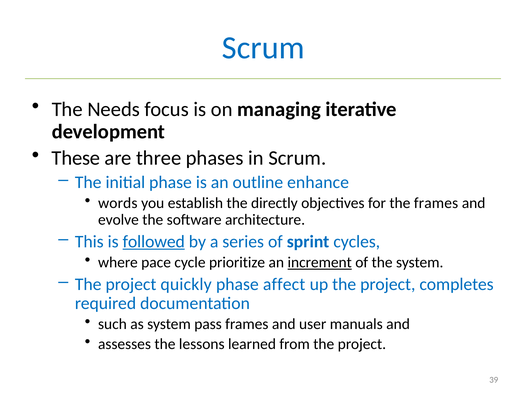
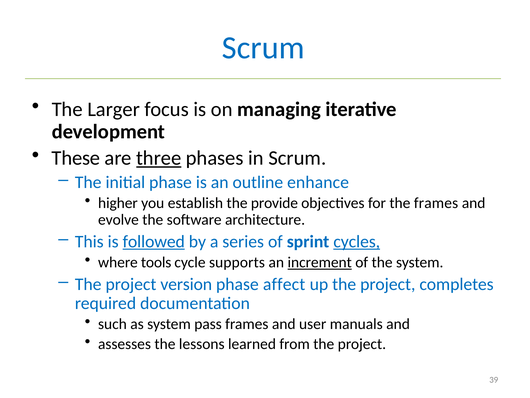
Needs: Needs -> Larger
three underline: none -> present
words: words -> higher
directly: directly -> provide
cycles underline: none -> present
pace: pace -> tools
prioritize: prioritize -> supports
quickly: quickly -> version
